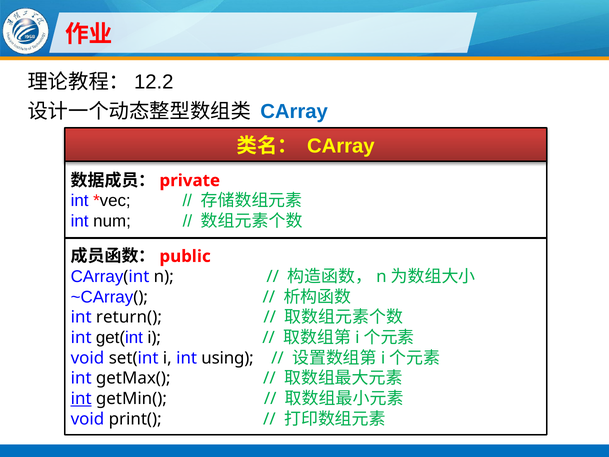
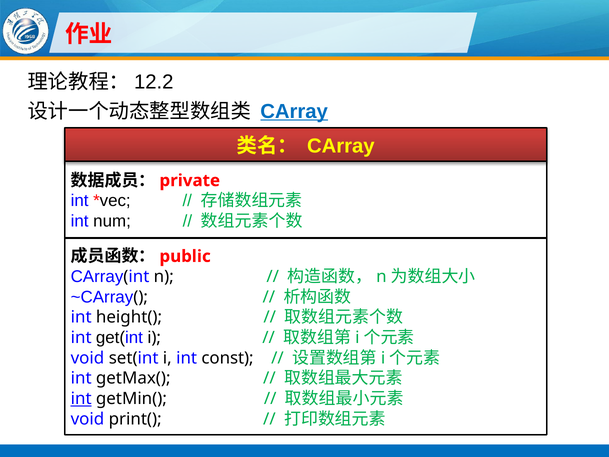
CArray at (294, 111) underline: none -> present
return(: return( -> height(
using: using -> const
